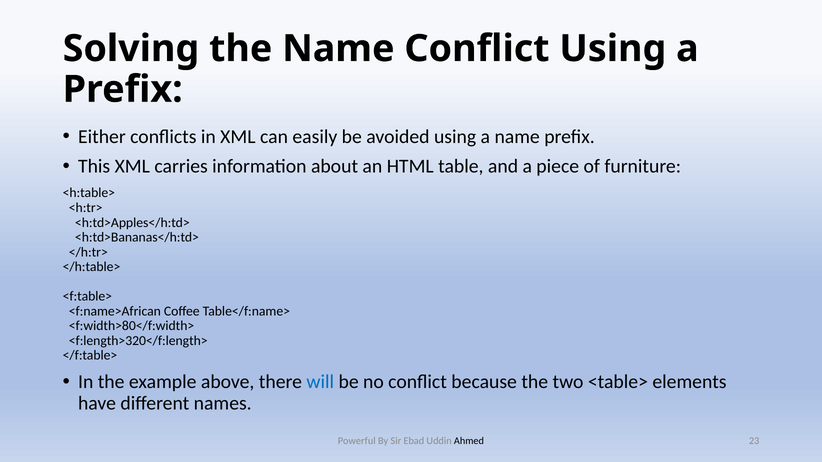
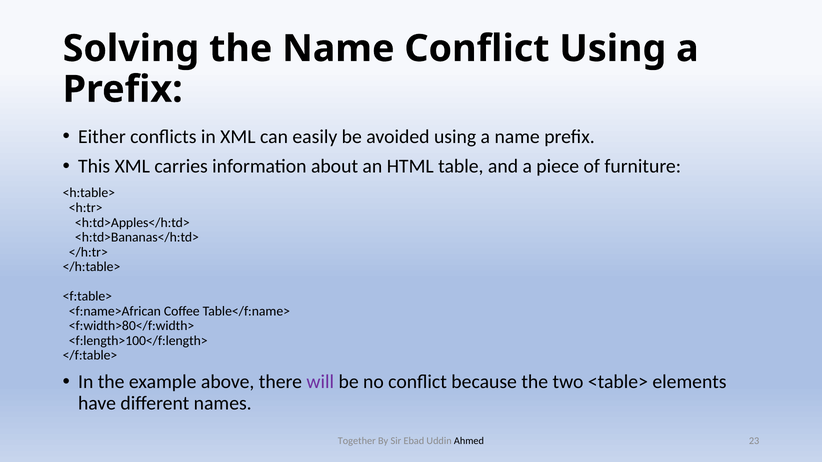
<f:length>320</f:length>: <f:length>320</f:length> -> <f:length>100</f:length>
will colour: blue -> purple
Powerful: Powerful -> Together
